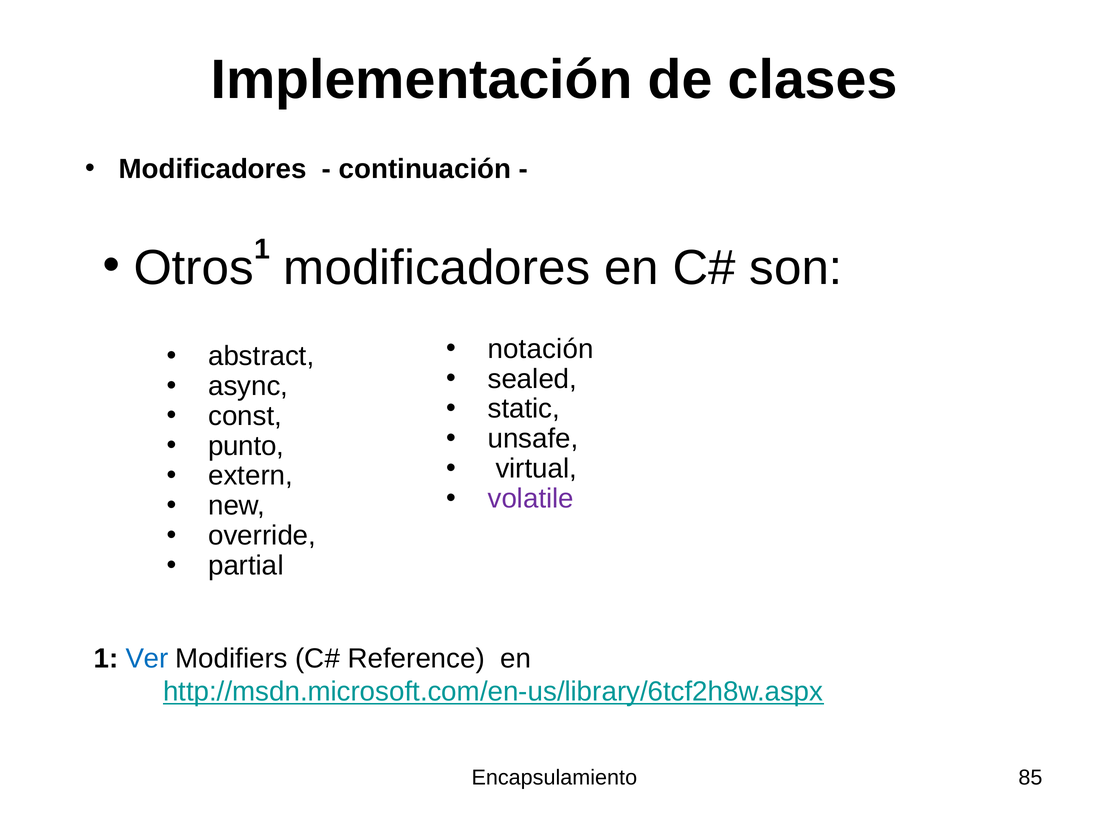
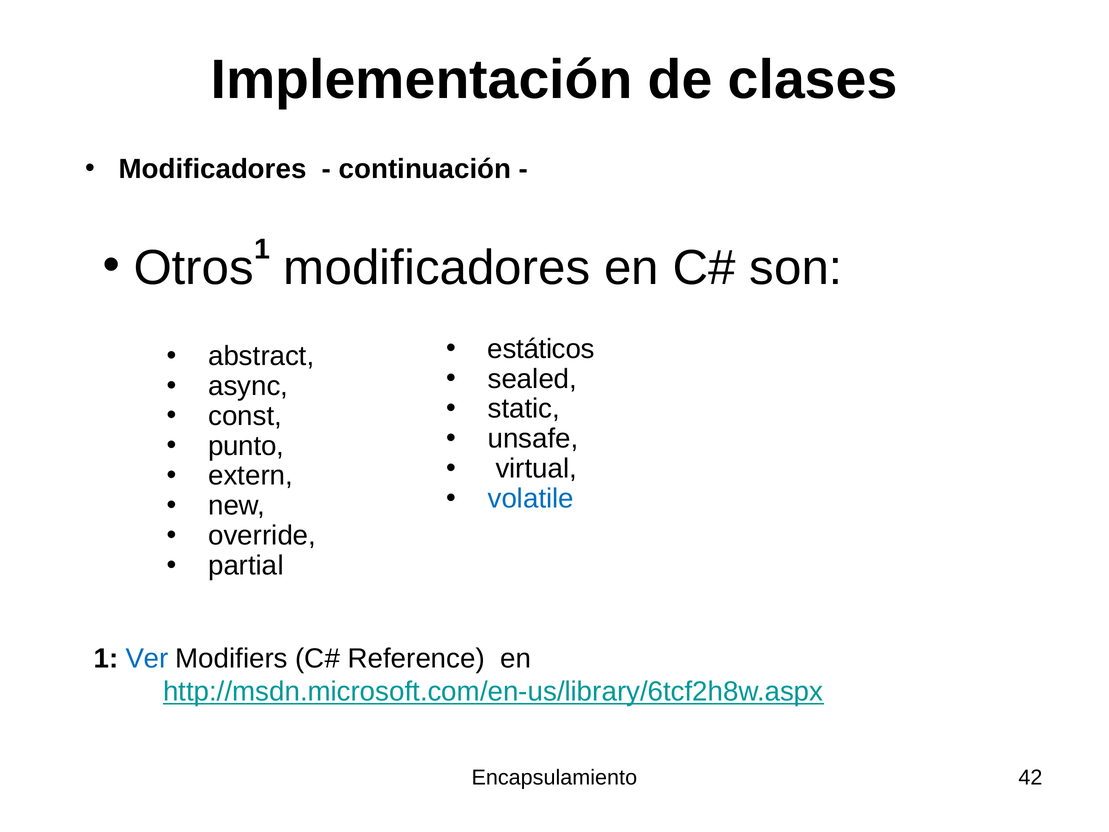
notación: notación -> estáticos
volatile colour: purple -> blue
85: 85 -> 42
